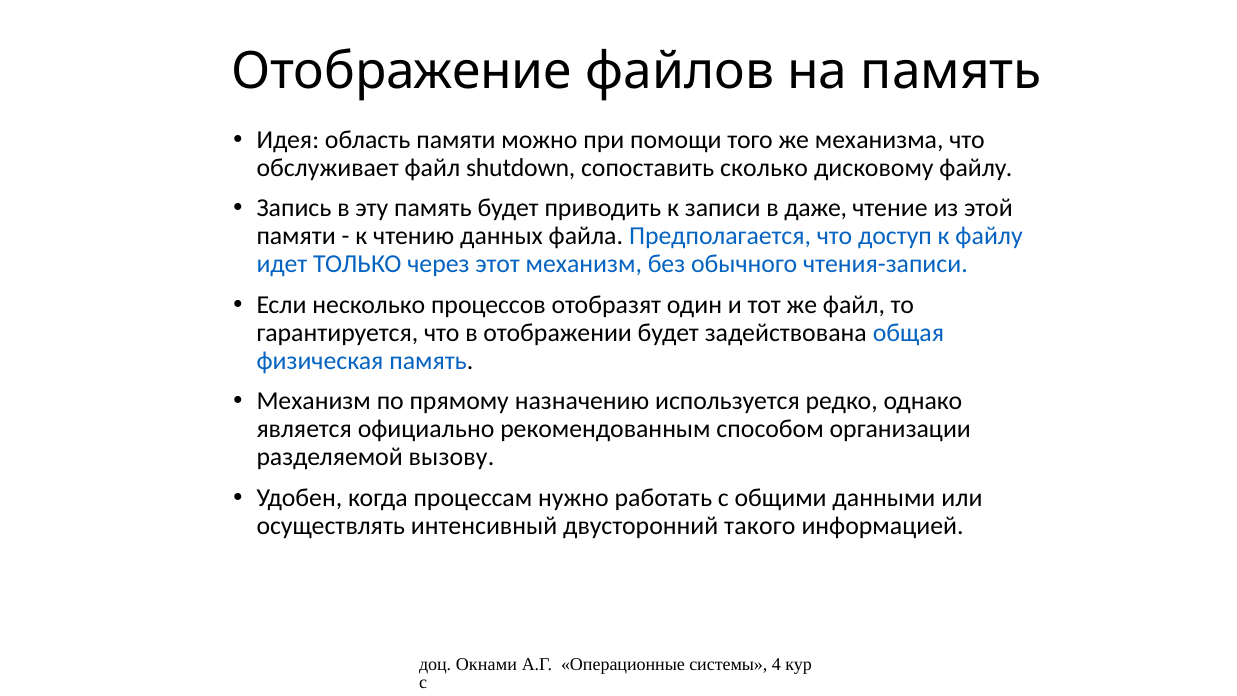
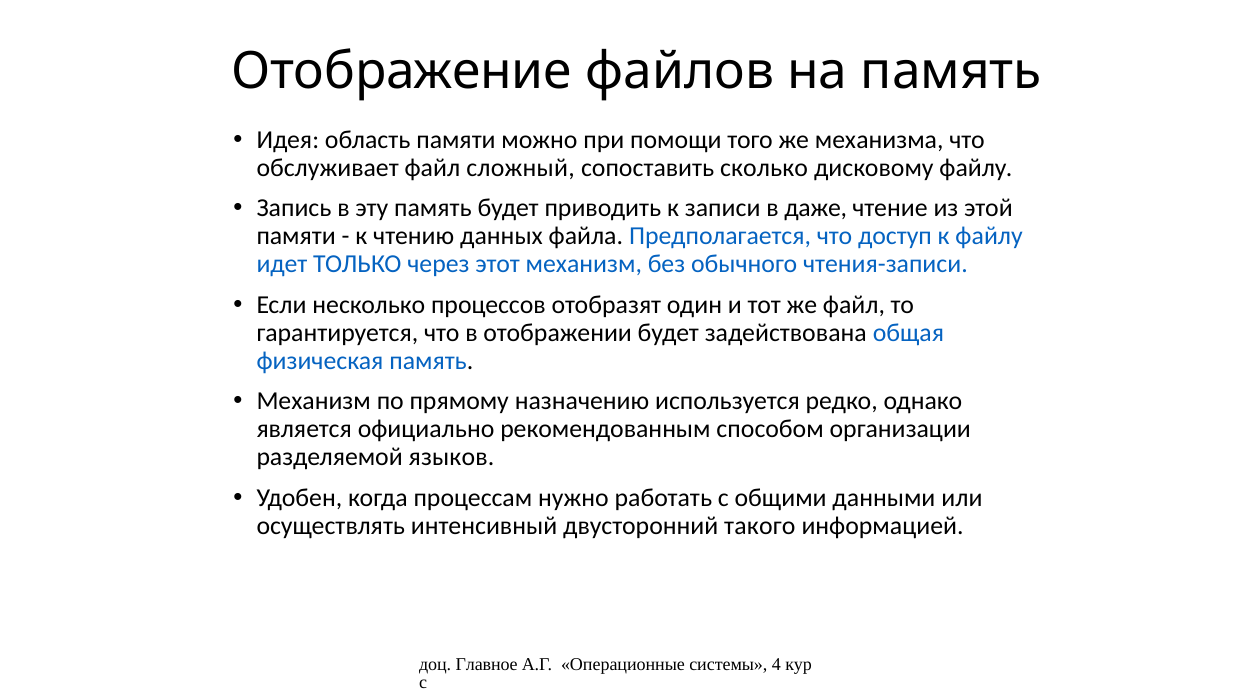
shutdown: shutdown -> сложный
вызову: вызову -> языков
Окнами: Окнами -> Главное
